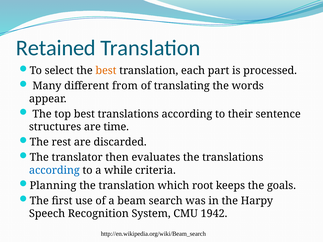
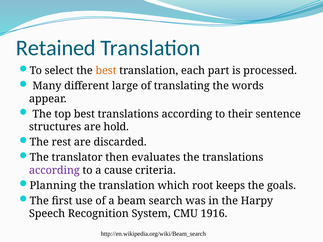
from: from -> large
time: time -> hold
according at (54, 170) colour: blue -> purple
while: while -> cause
1942: 1942 -> 1916
